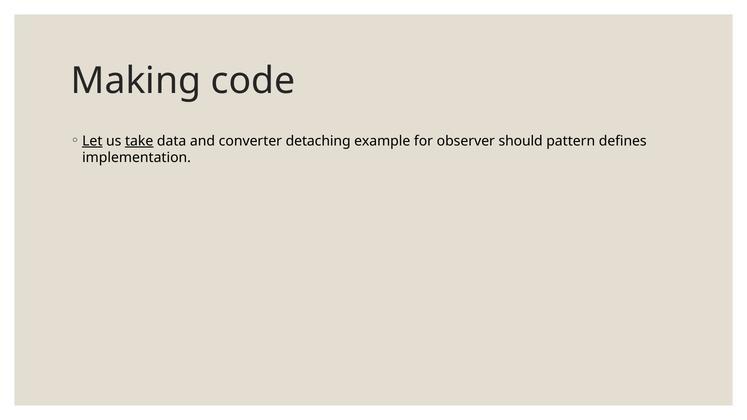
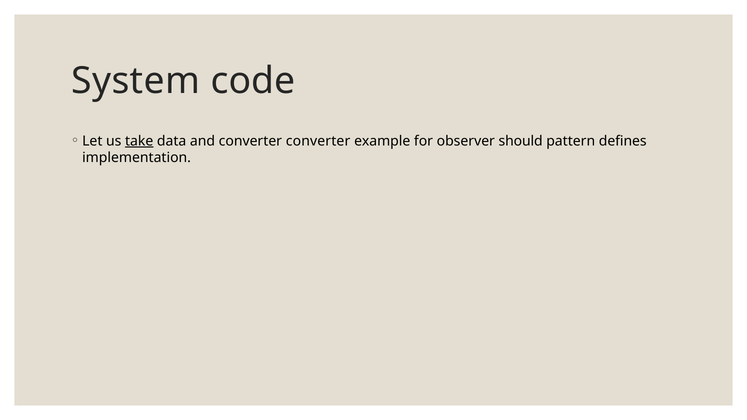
Making: Making -> System
Let underline: present -> none
converter detaching: detaching -> converter
